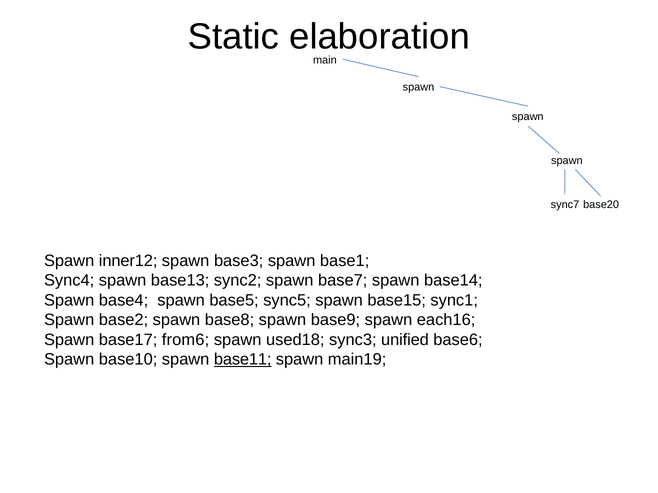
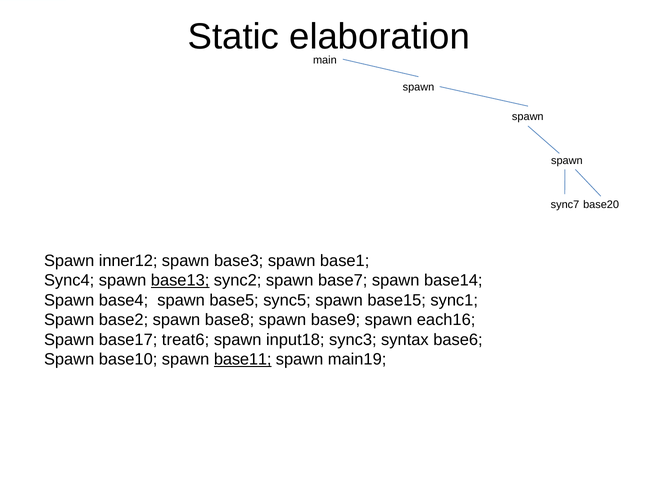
base13 underline: none -> present
from6: from6 -> treat6
used18: used18 -> input18
unified: unified -> syntax
